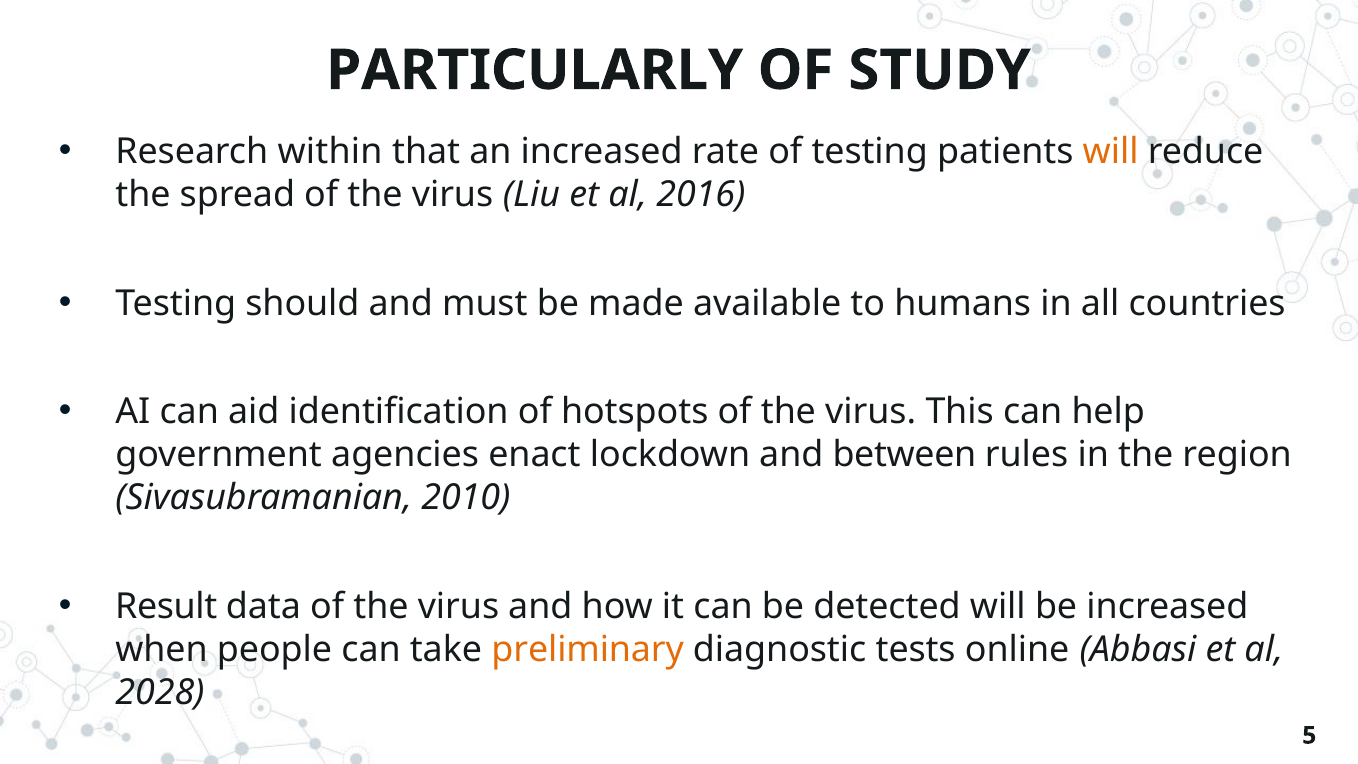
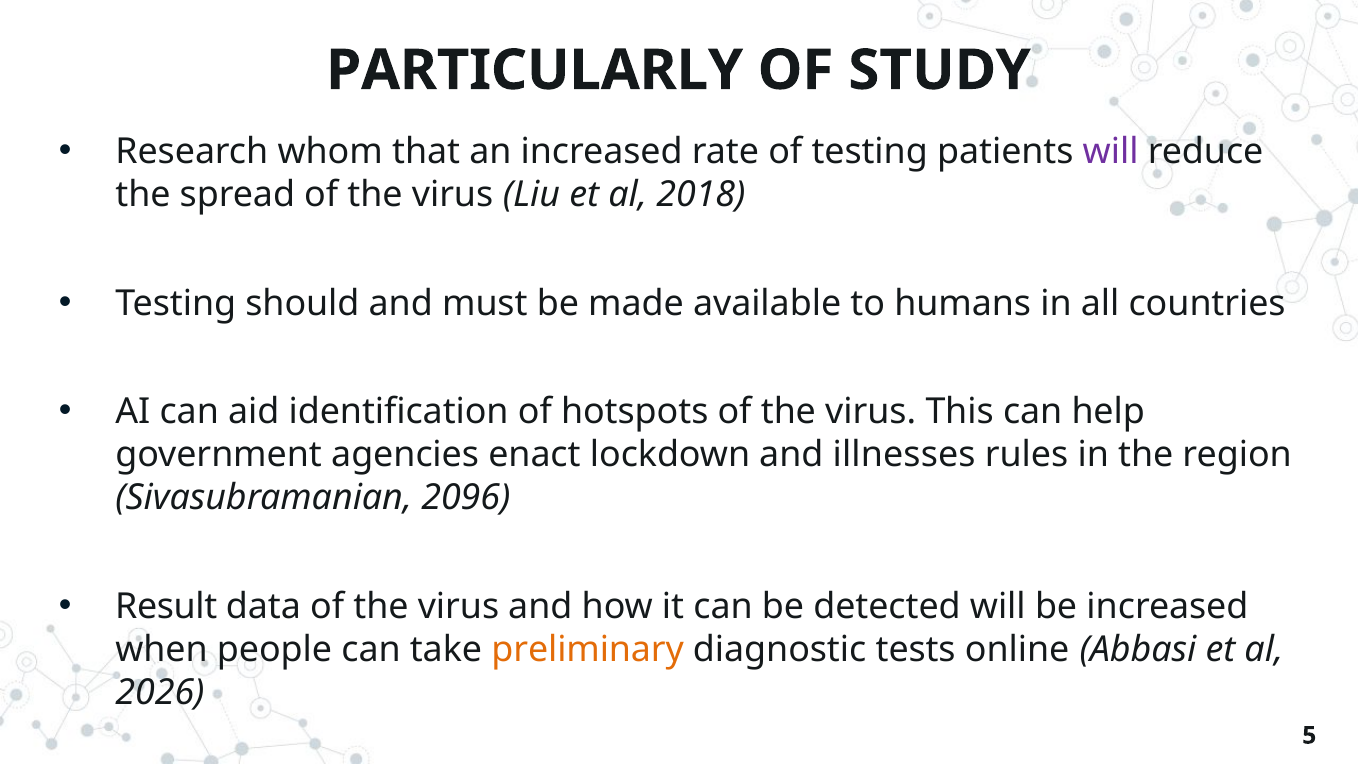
within: within -> whom
will at (1111, 152) colour: orange -> purple
2016: 2016 -> 2018
between: between -> illnesses
2010: 2010 -> 2096
2028: 2028 -> 2026
